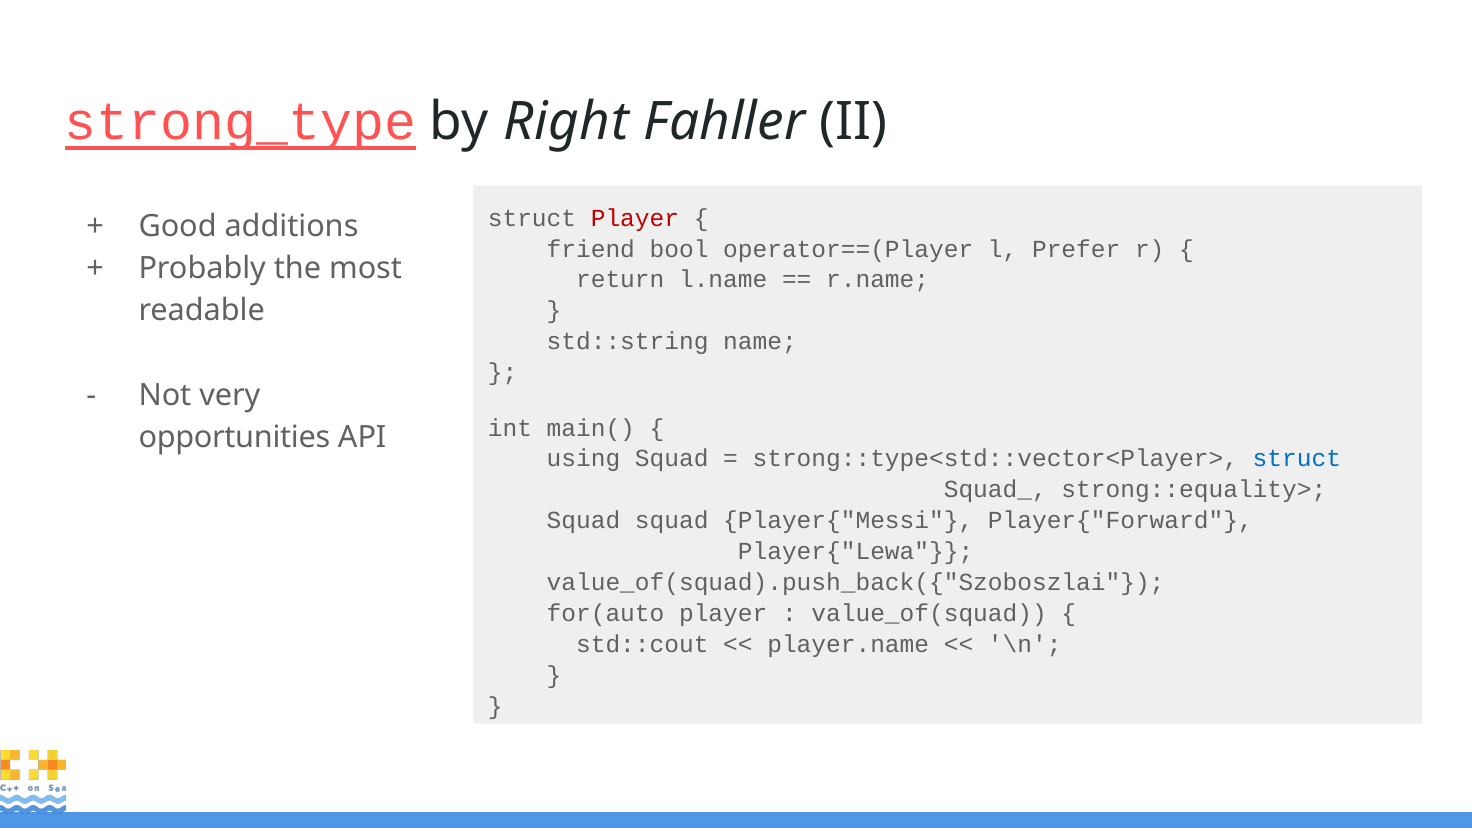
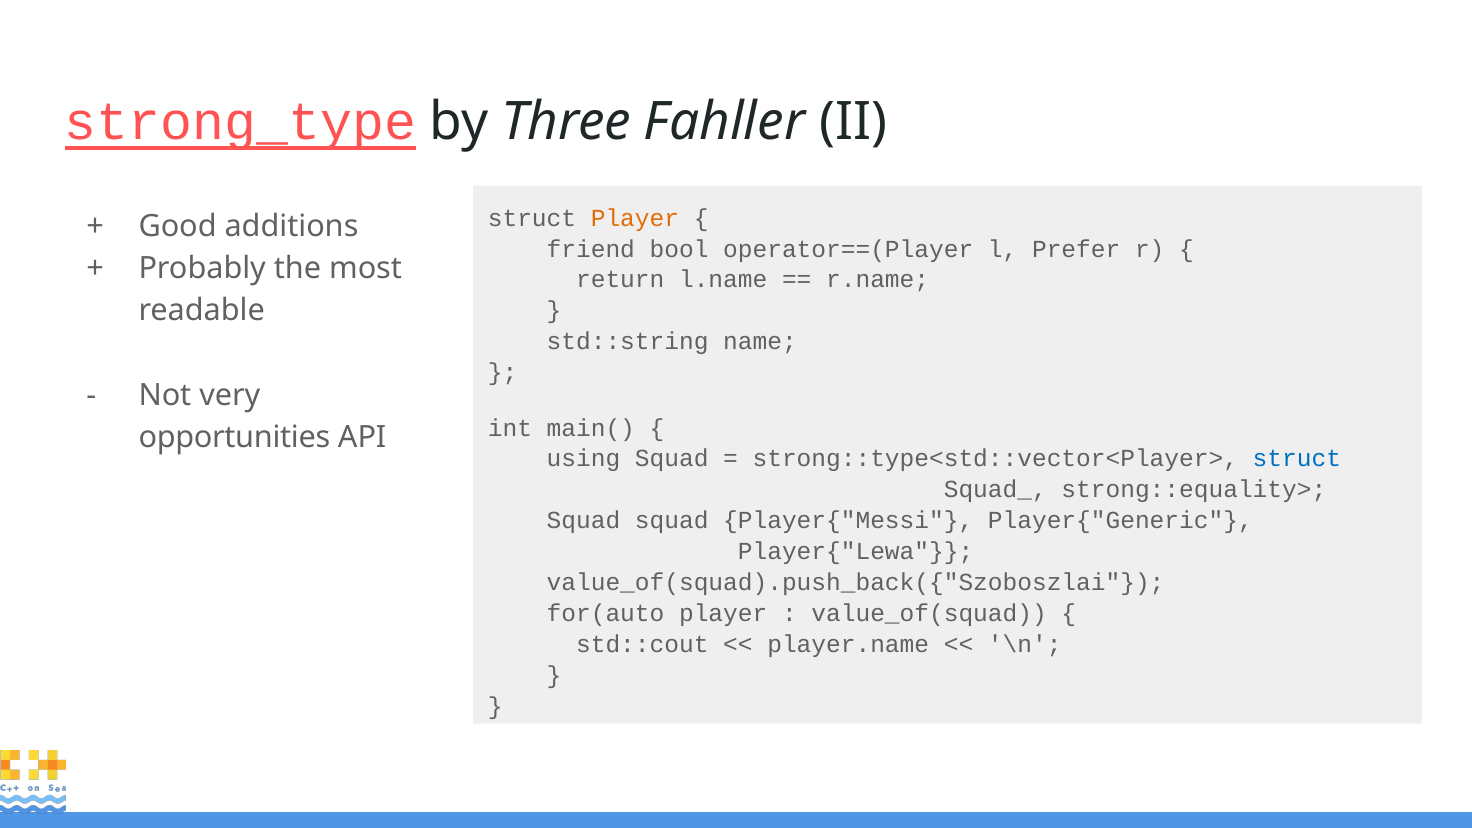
Right: Right -> Three
Player at (635, 218) colour: red -> orange
Player{"Forward: Player{"Forward -> Player{"Generic
